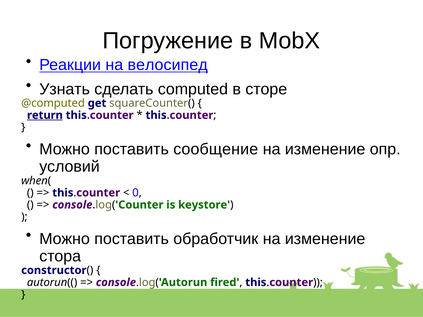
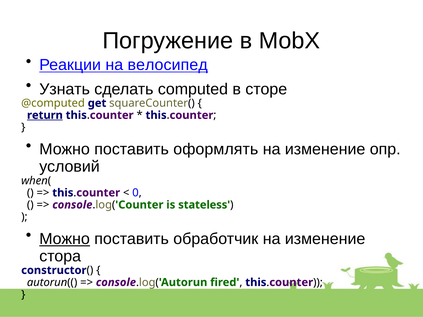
сообщение: сообщение -> оформлять
keystore: keystore -> stateless
Можно at (65, 239) underline: none -> present
